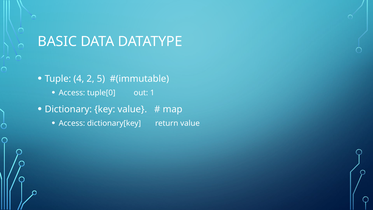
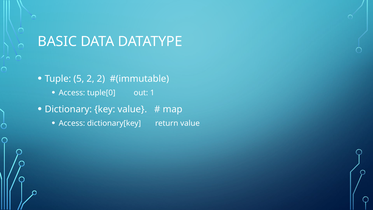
4: 4 -> 5
2 5: 5 -> 2
